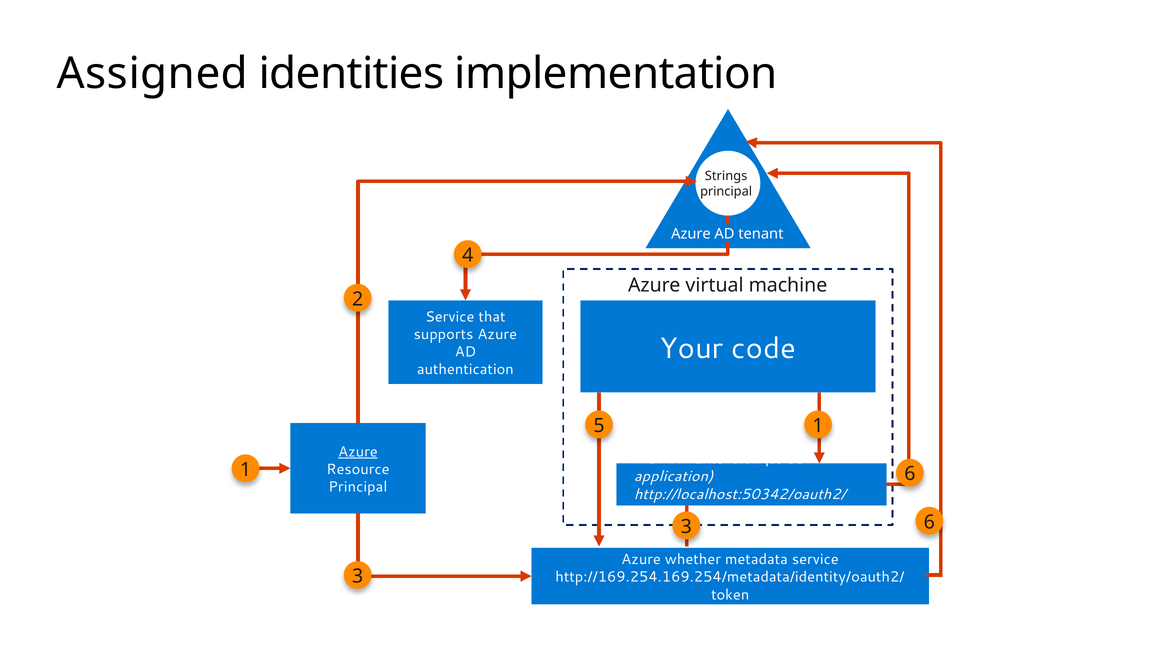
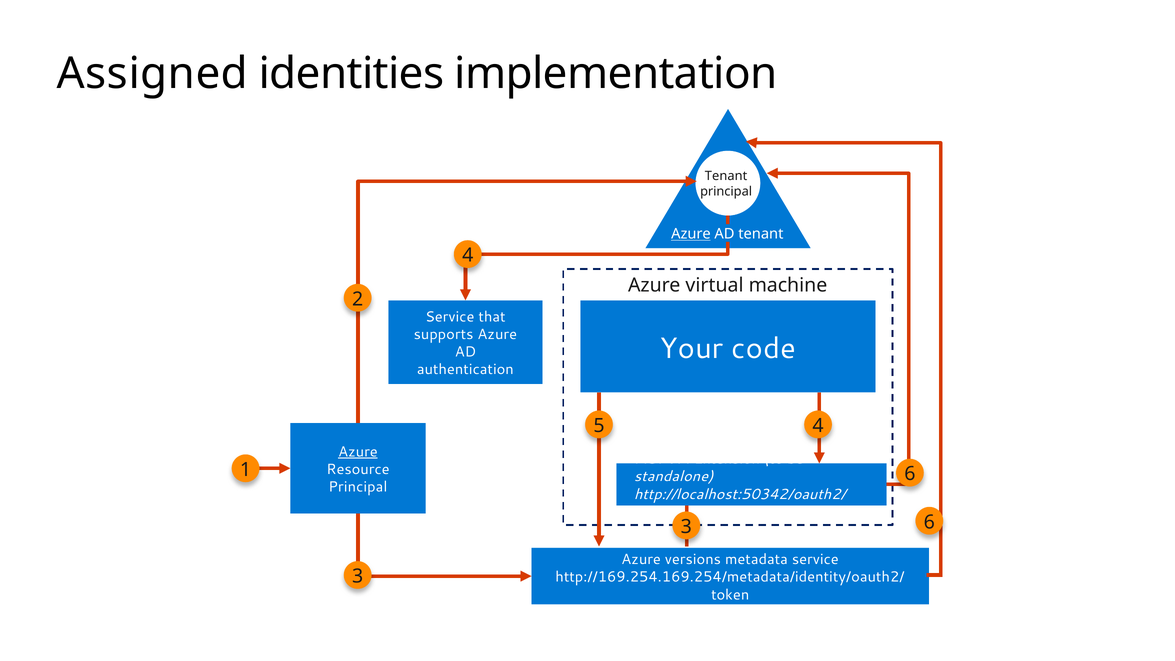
Strings at (726, 176): Strings -> Tenant
Azure at (691, 234) underline: none -> present
5 1: 1 -> 4
application: application -> standalone
whether: whether -> versions
